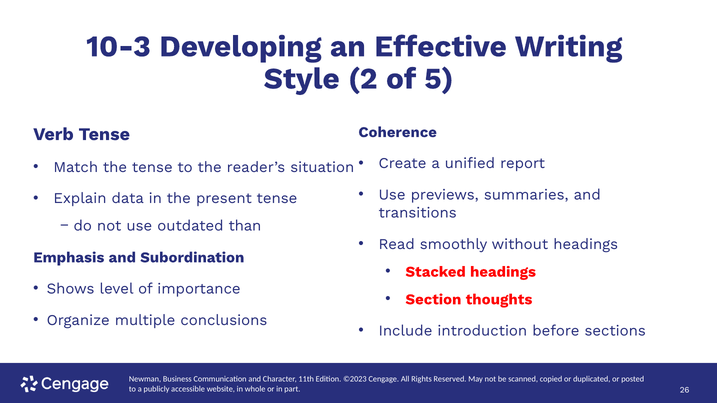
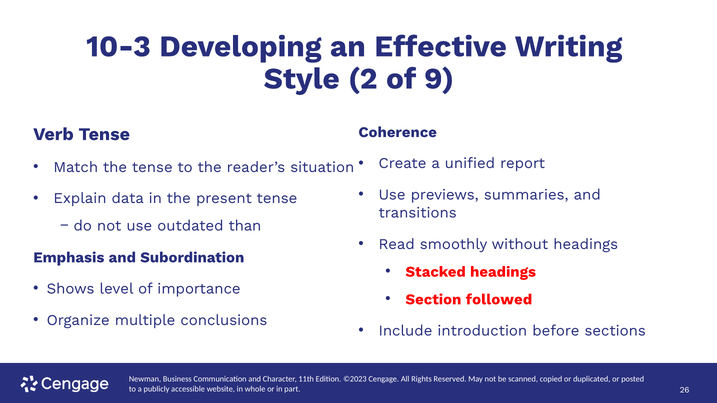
5: 5 -> 9
thoughts: thoughts -> followed
